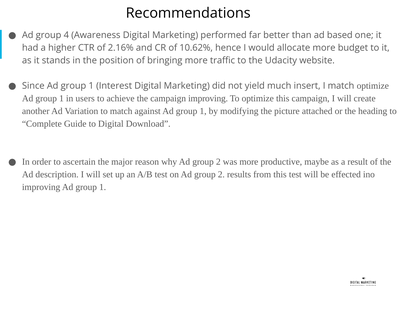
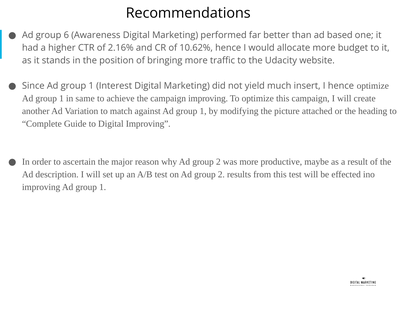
4: 4 -> 6
I match: match -> hence
users: users -> same
Digital Download: Download -> Improving
